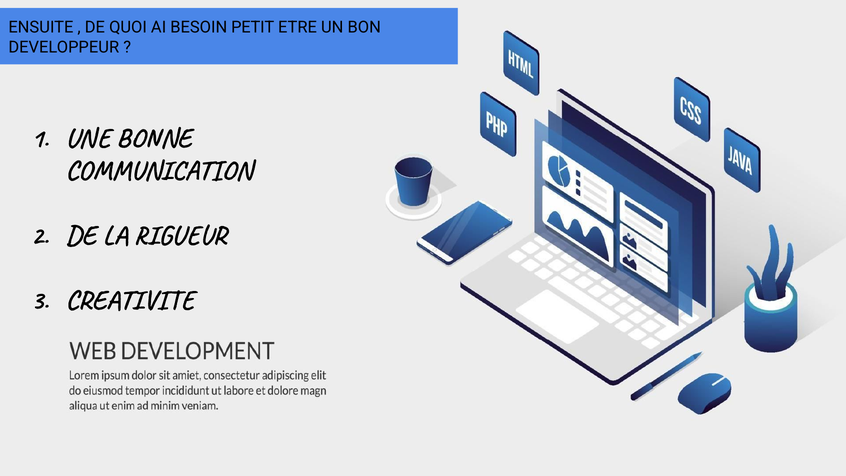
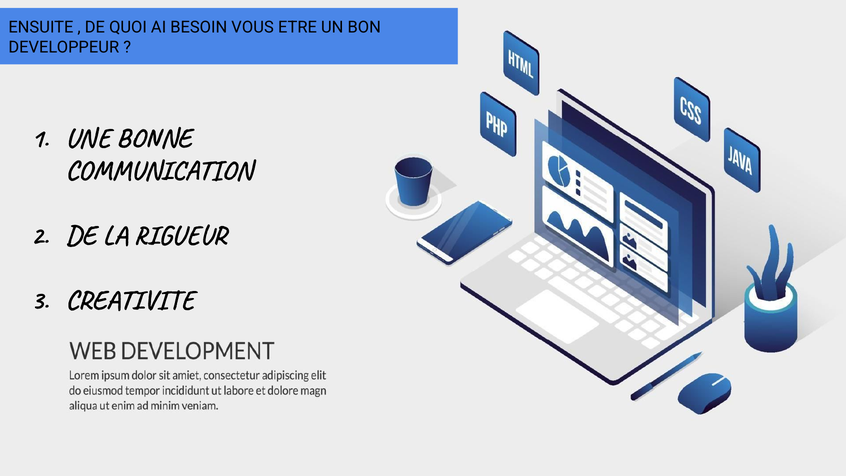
PETIT: PETIT -> VOUS
